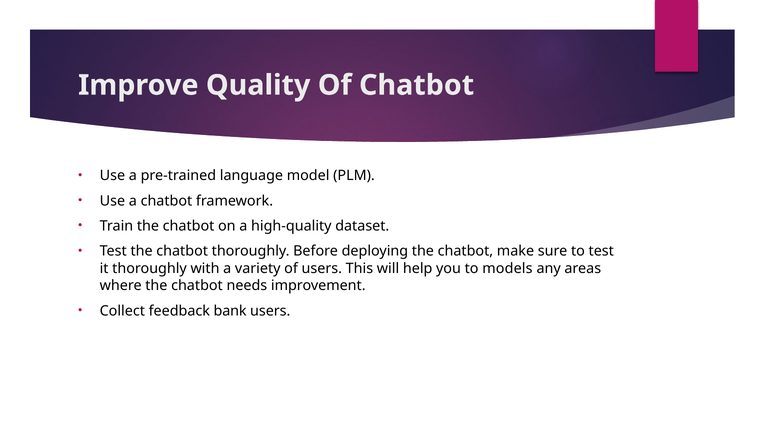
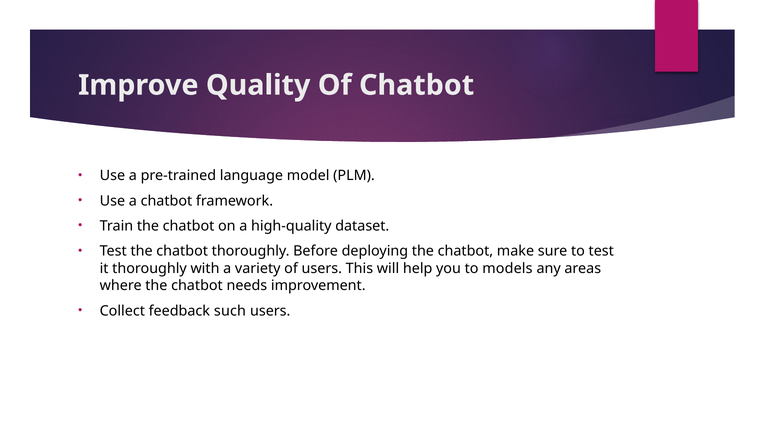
bank: bank -> such
